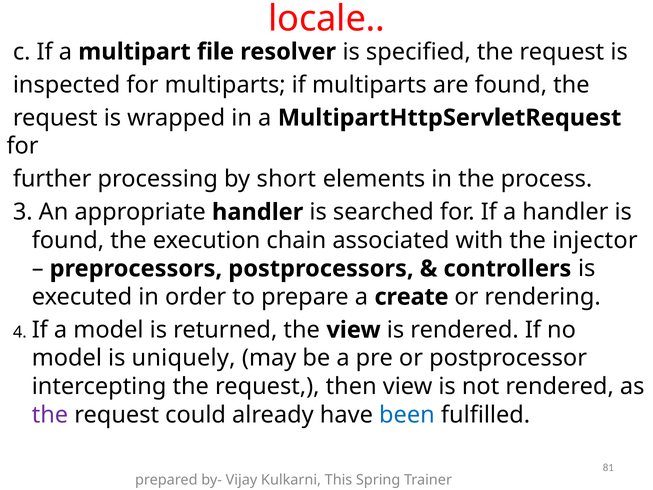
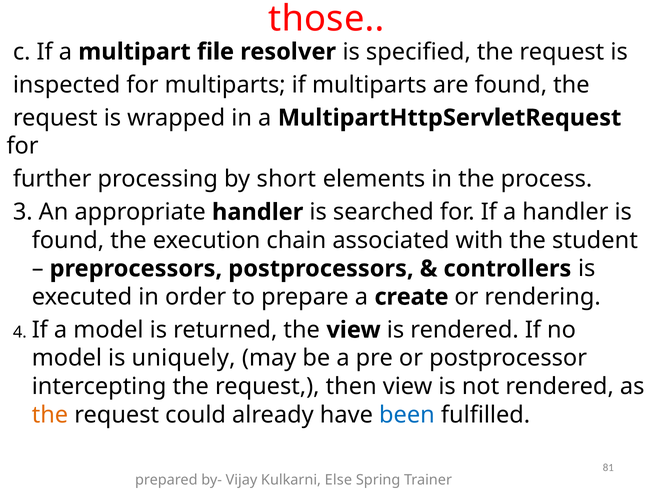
locale: locale -> those
injector: injector -> student
the at (50, 415) colour: purple -> orange
This: This -> Else
